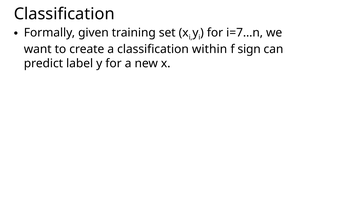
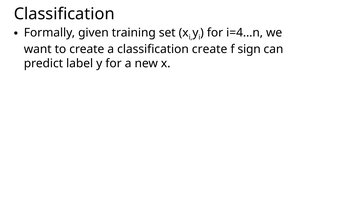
i=7…n: i=7…n -> i=4…n
classification within: within -> create
